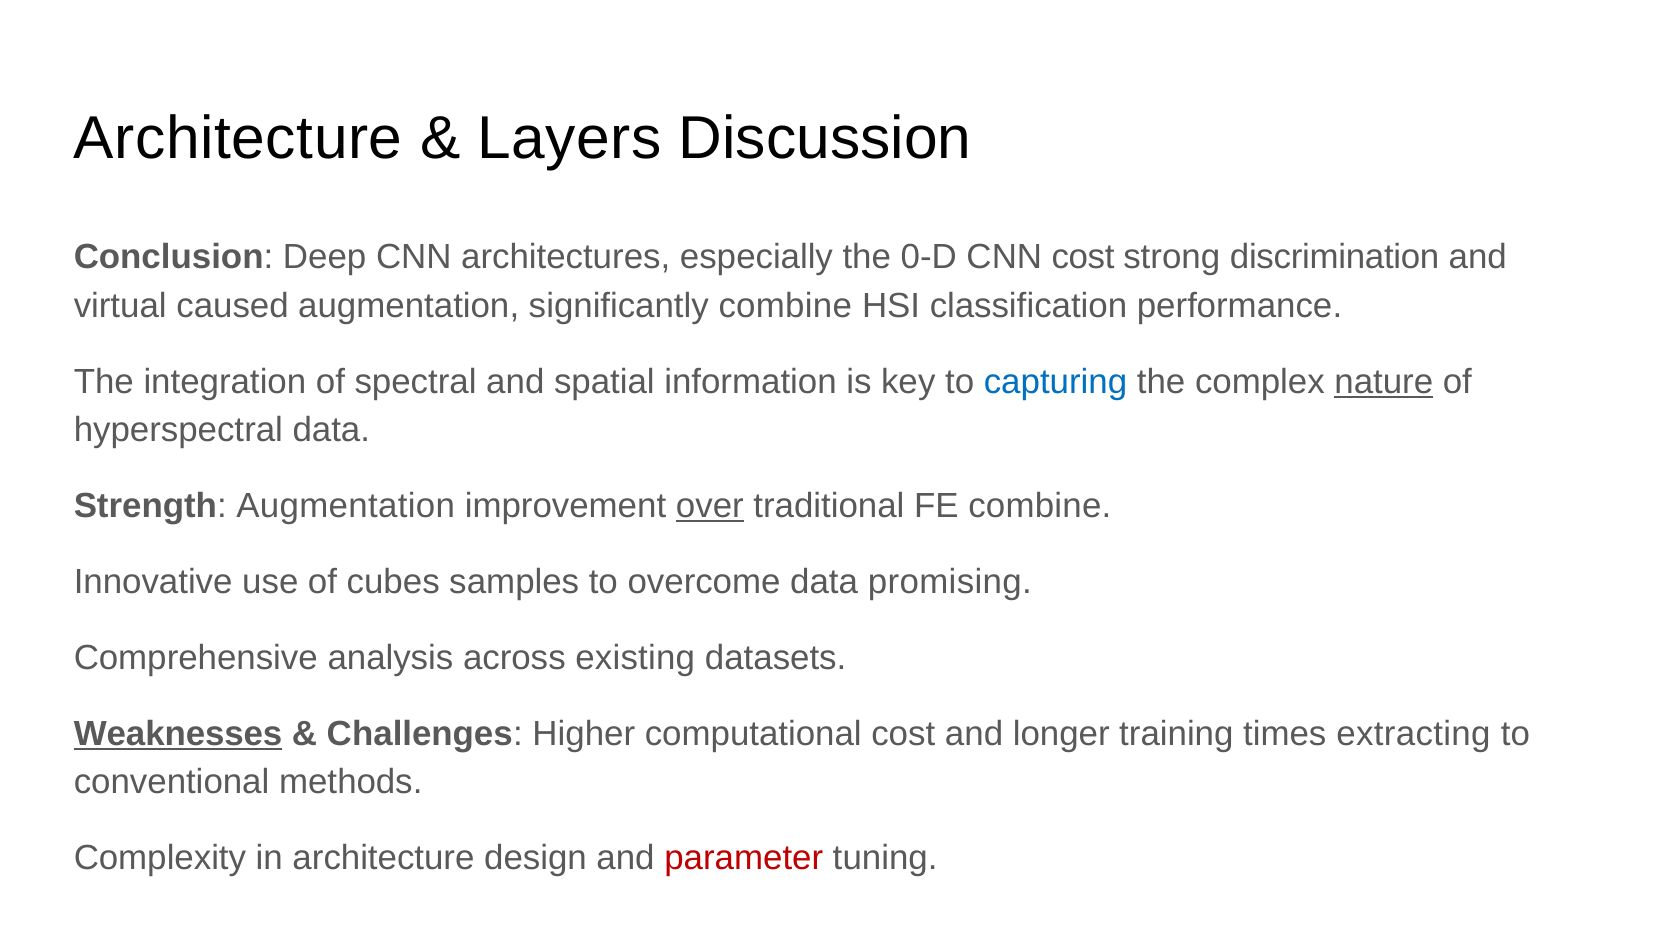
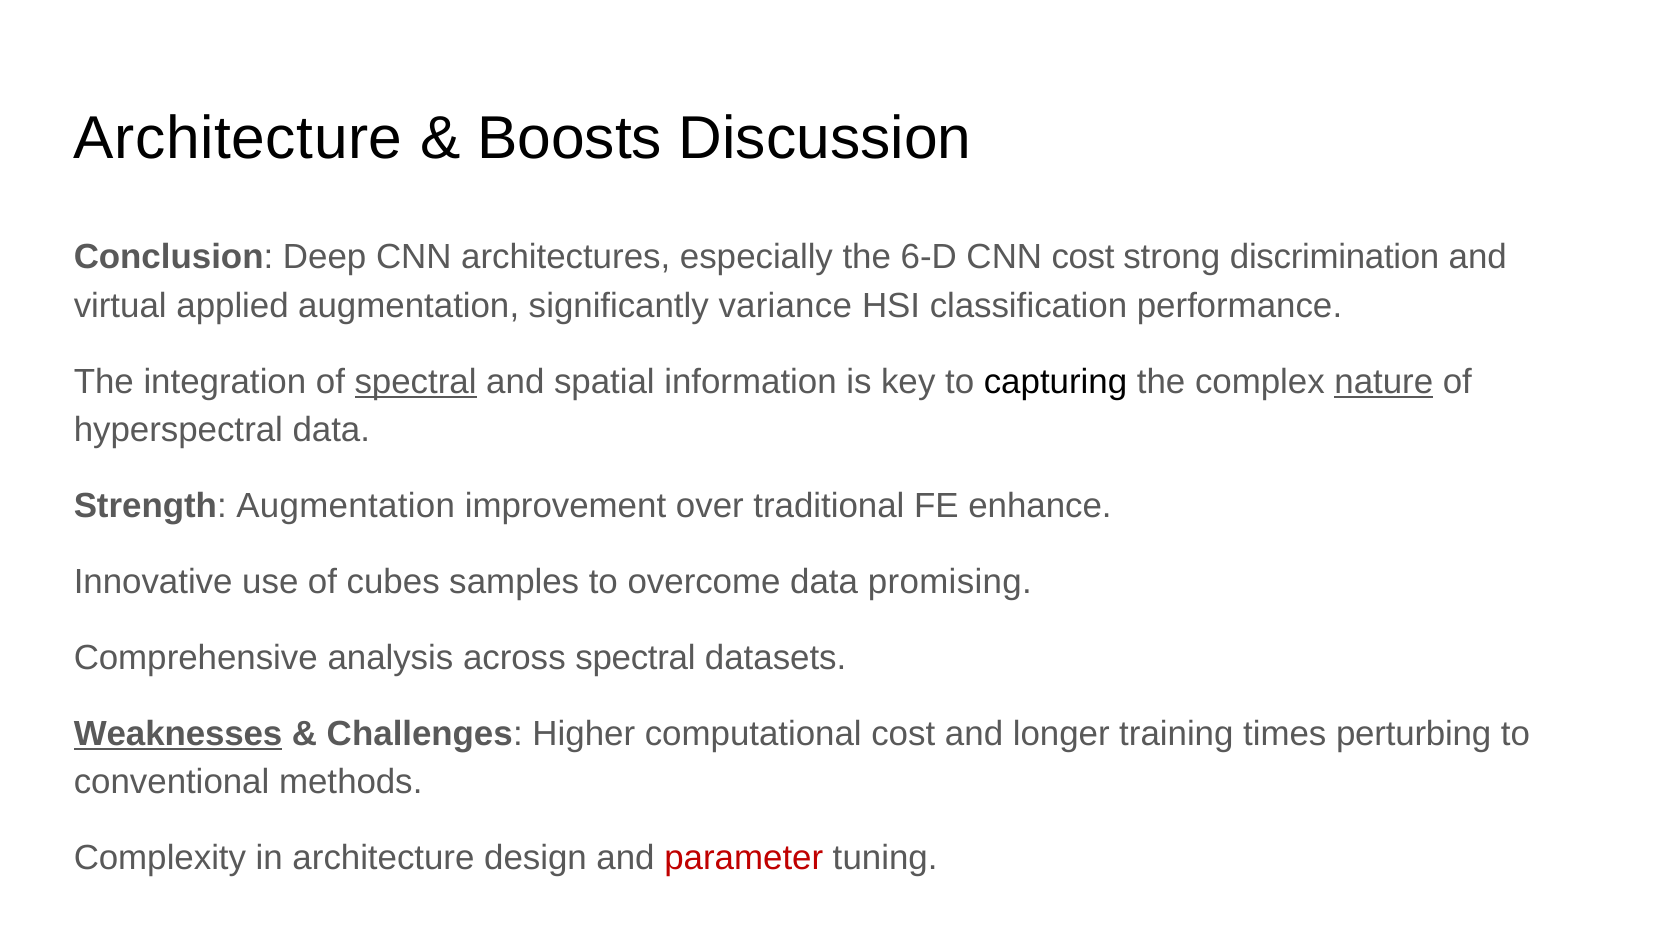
Layers: Layers -> Boosts
0-D: 0-D -> 6-D
caused: caused -> applied
significantly combine: combine -> variance
spectral at (416, 382) underline: none -> present
capturing colour: blue -> black
over underline: present -> none
FE combine: combine -> enhance
across existing: existing -> spectral
extracting: extracting -> perturbing
